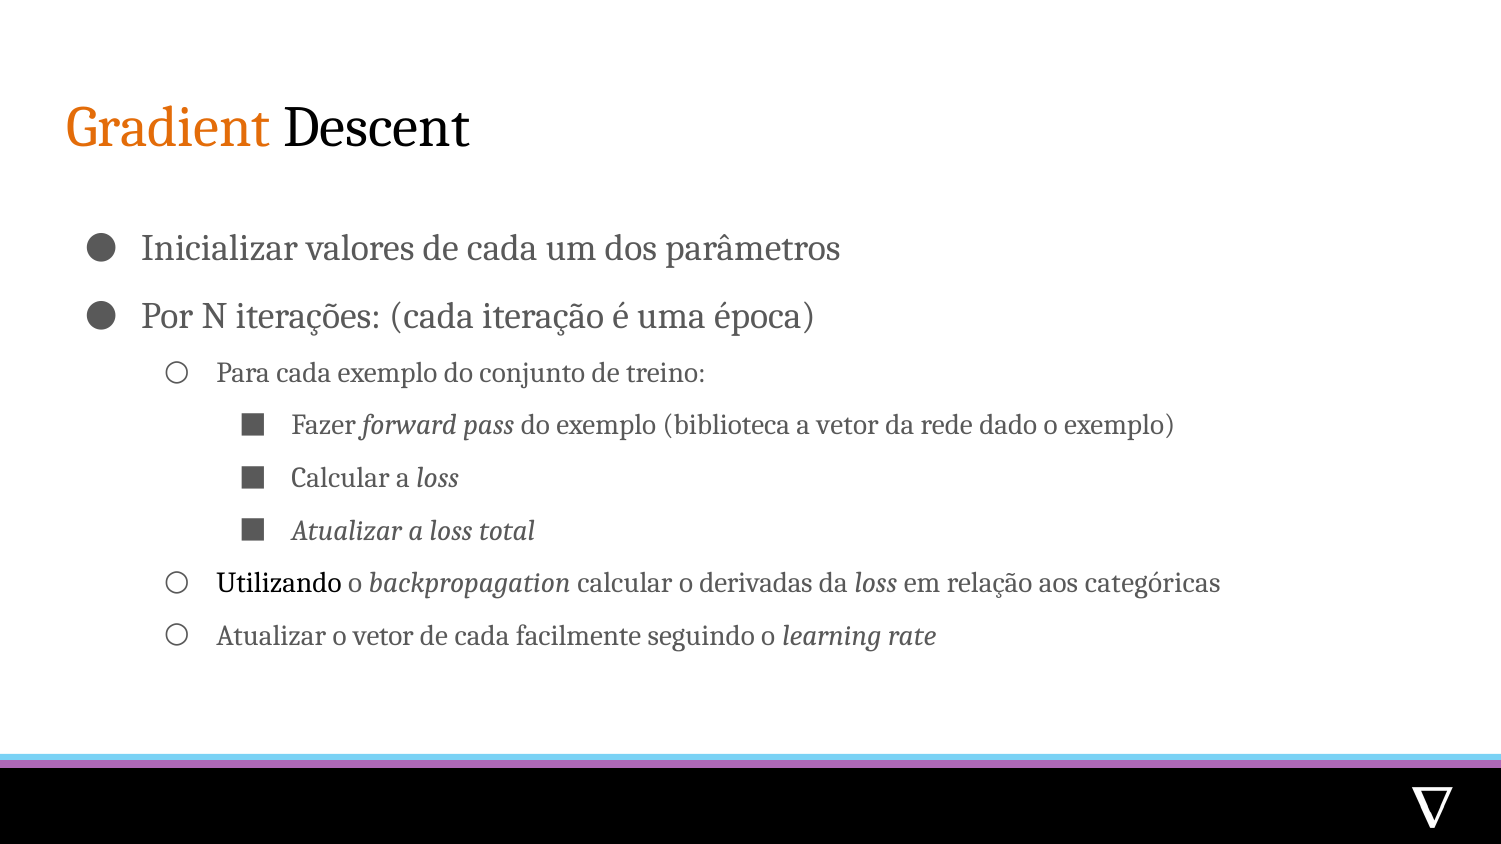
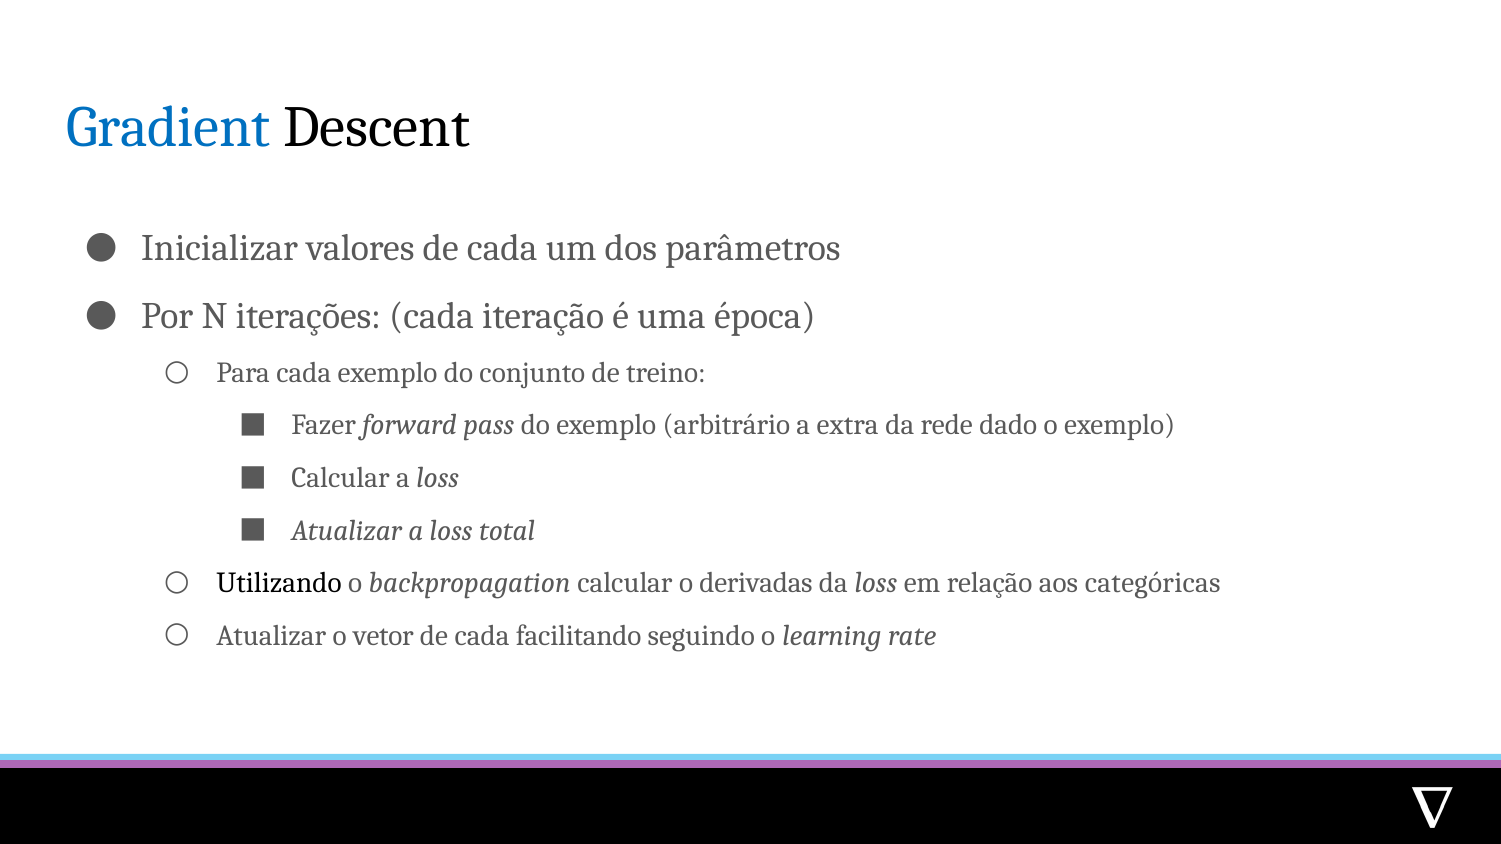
Gradient colour: orange -> blue
biblioteca: biblioteca -> arbitrário
a vetor: vetor -> extra
facilmente: facilmente -> facilitando
